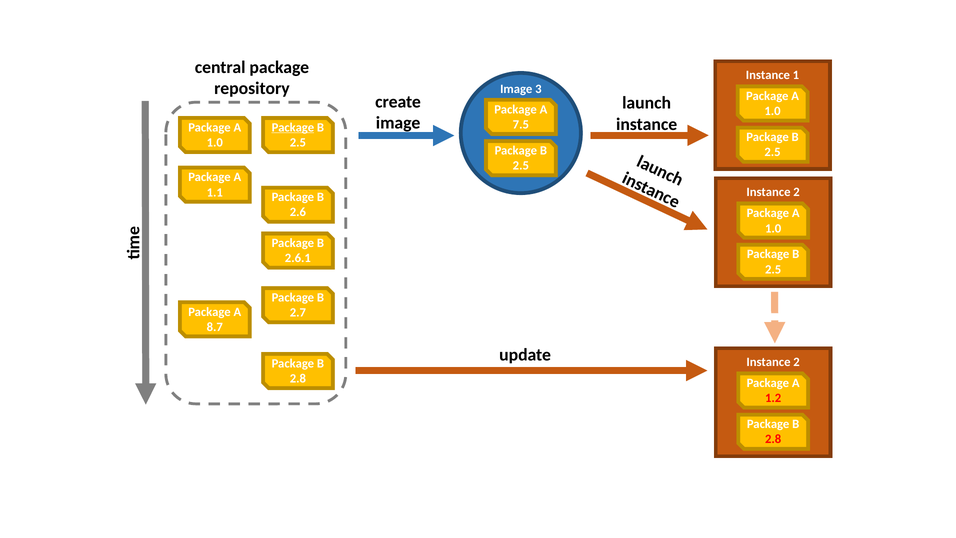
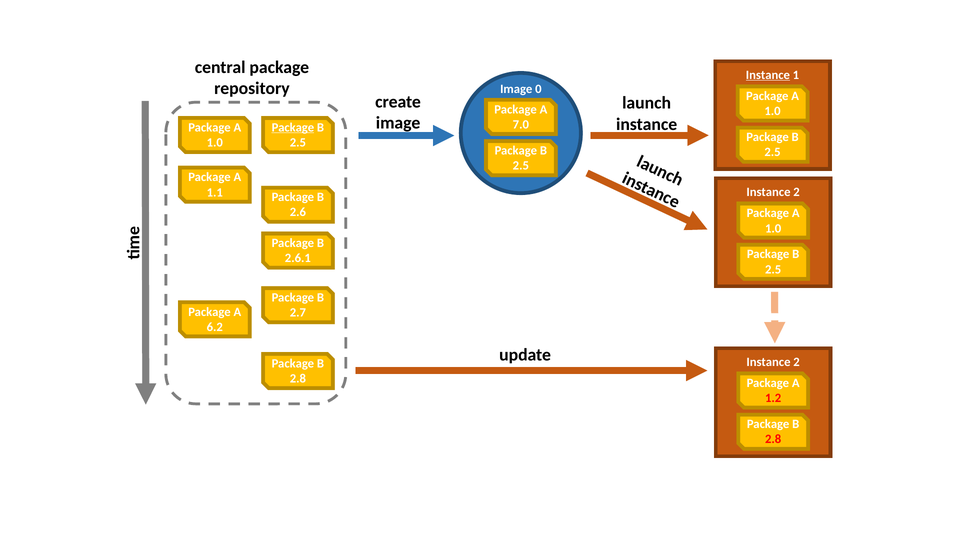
Instance at (768, 75) underline: none -> present
3: 3 -> 0
7.5: 7.5 -> 7.0
8.7: 8.7 -> 6.2
